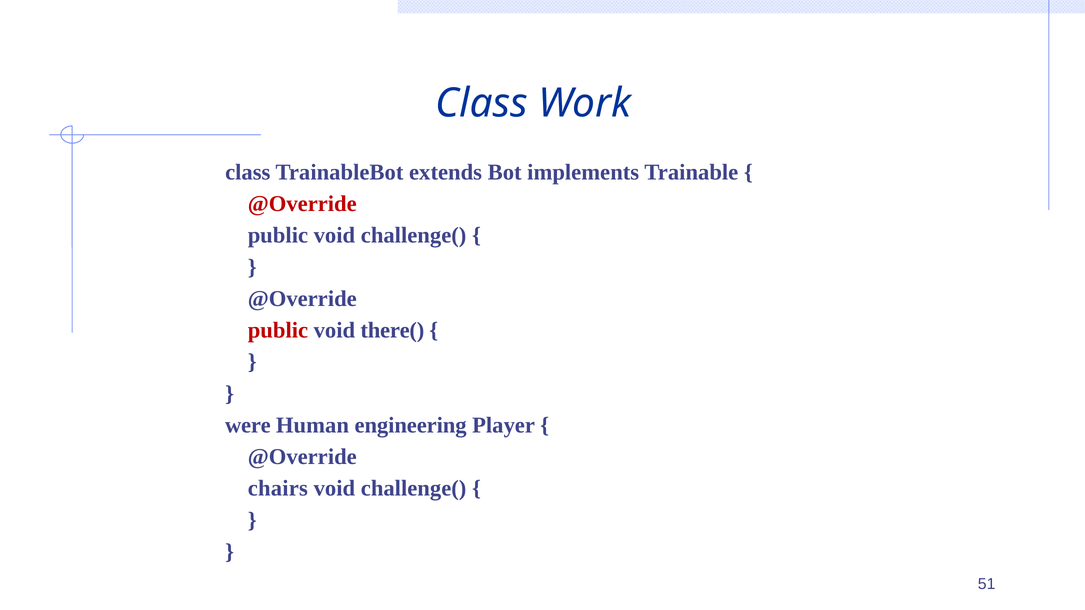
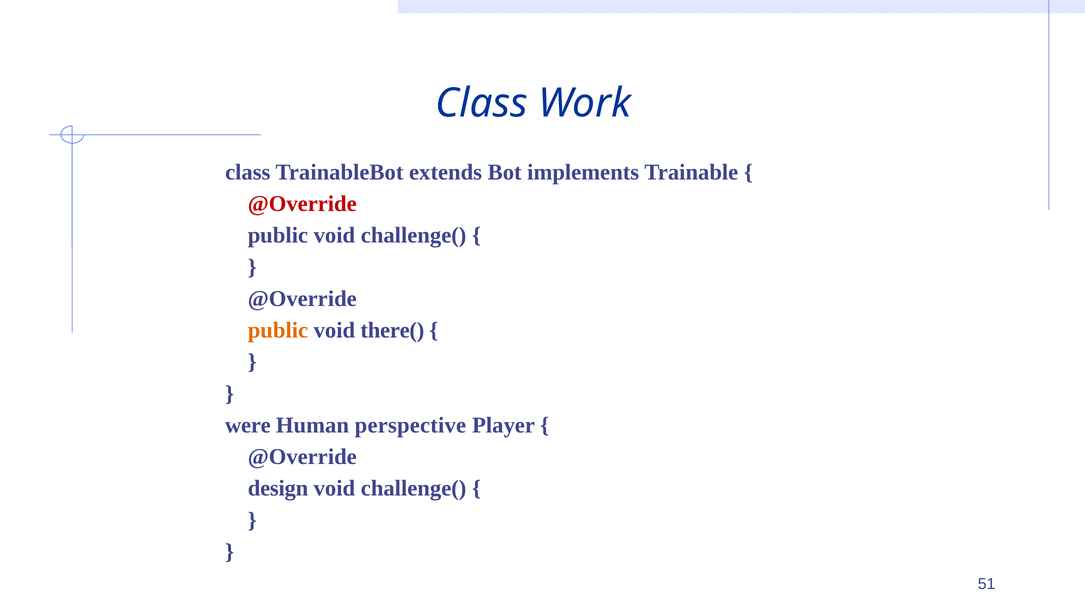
public at (278, 330) colour: red -> orange
engineering: engineering -> perspective
chairs: chairs -> design
